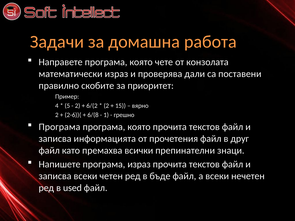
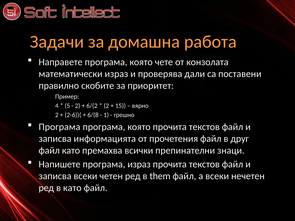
бъде: бъде -> them
в used: used -> като
